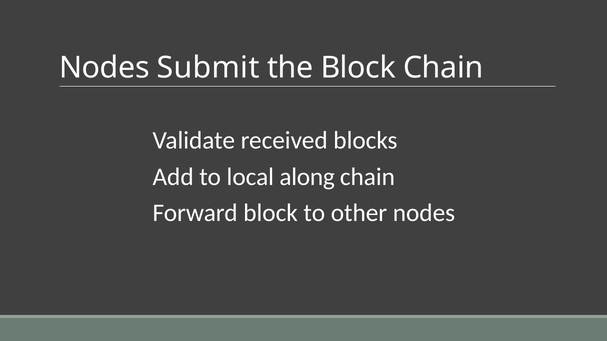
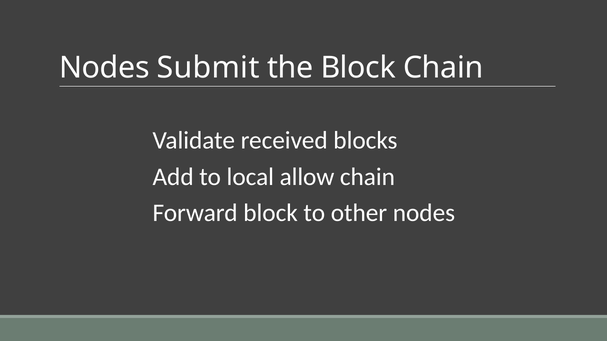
along: along -> allow
